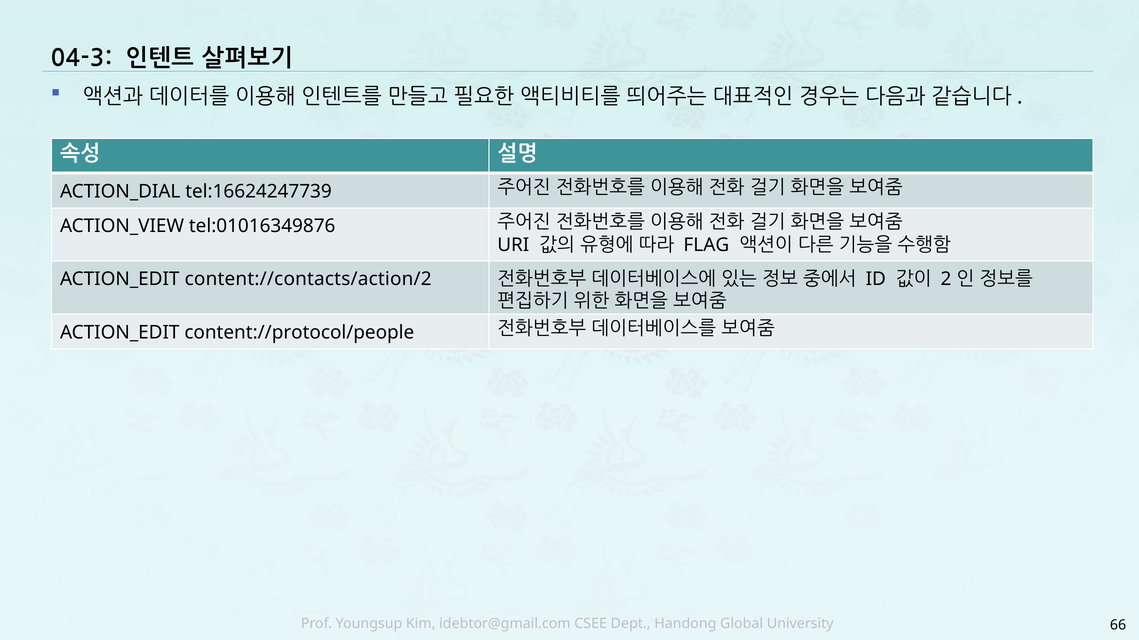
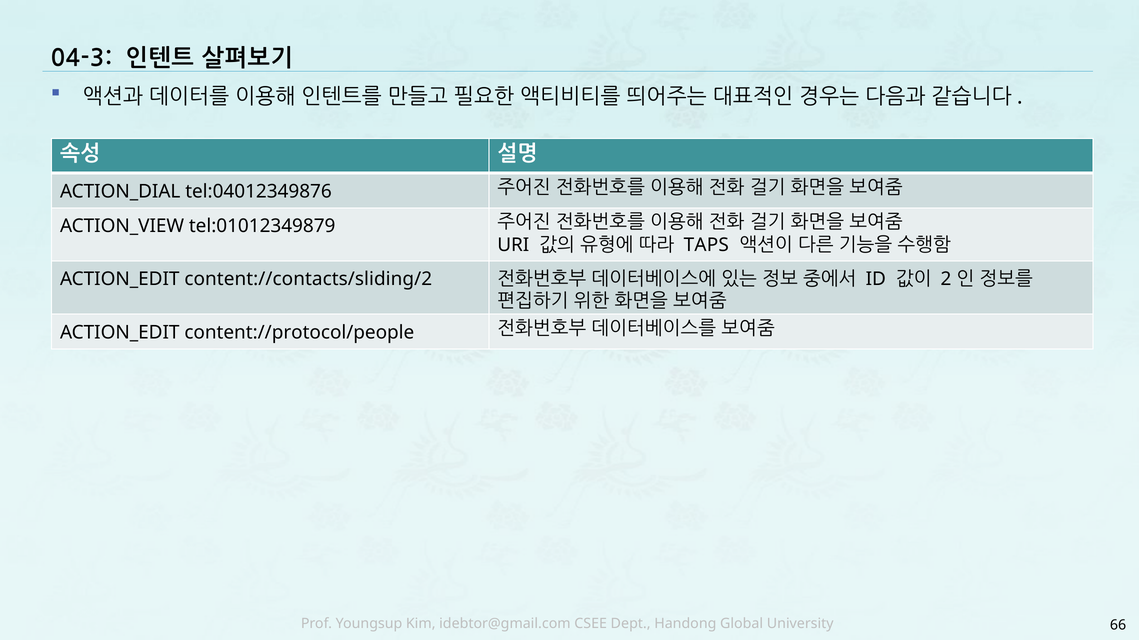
tel:16624247739: tel:16624247739 -> tel:04012349876
tel:01016349876: tel:01016349876 -> tel:01012349879
FLAG: FLAG -> TAPS
content://contacts/action/2: content://contacts/action/2 -> content://contacts/sliding/2
